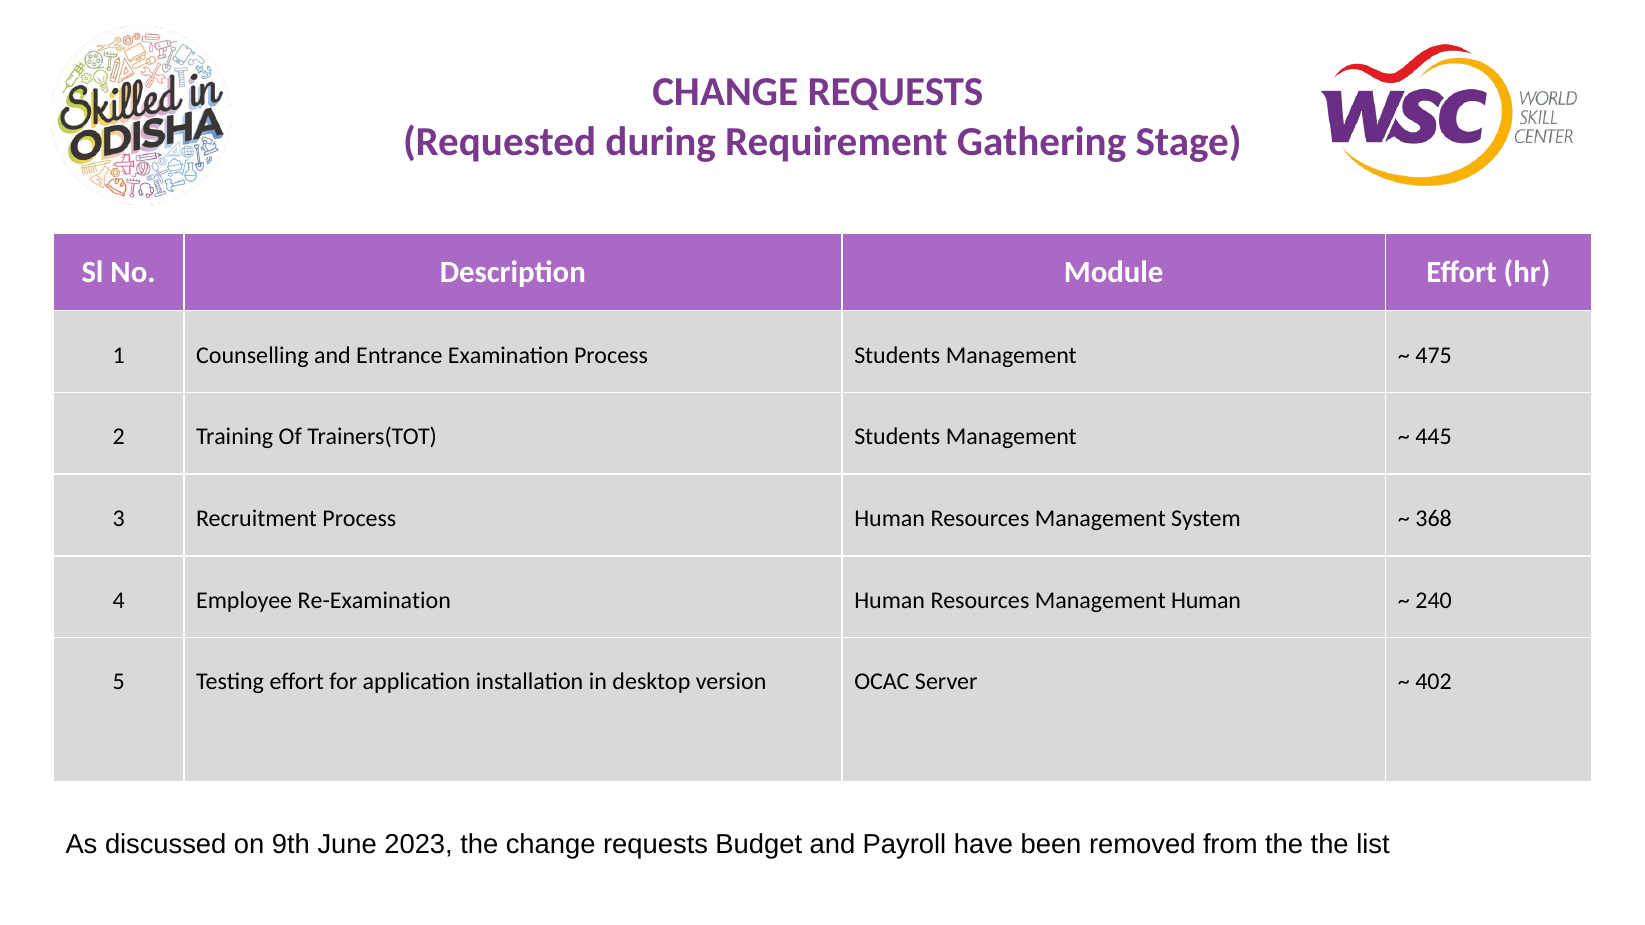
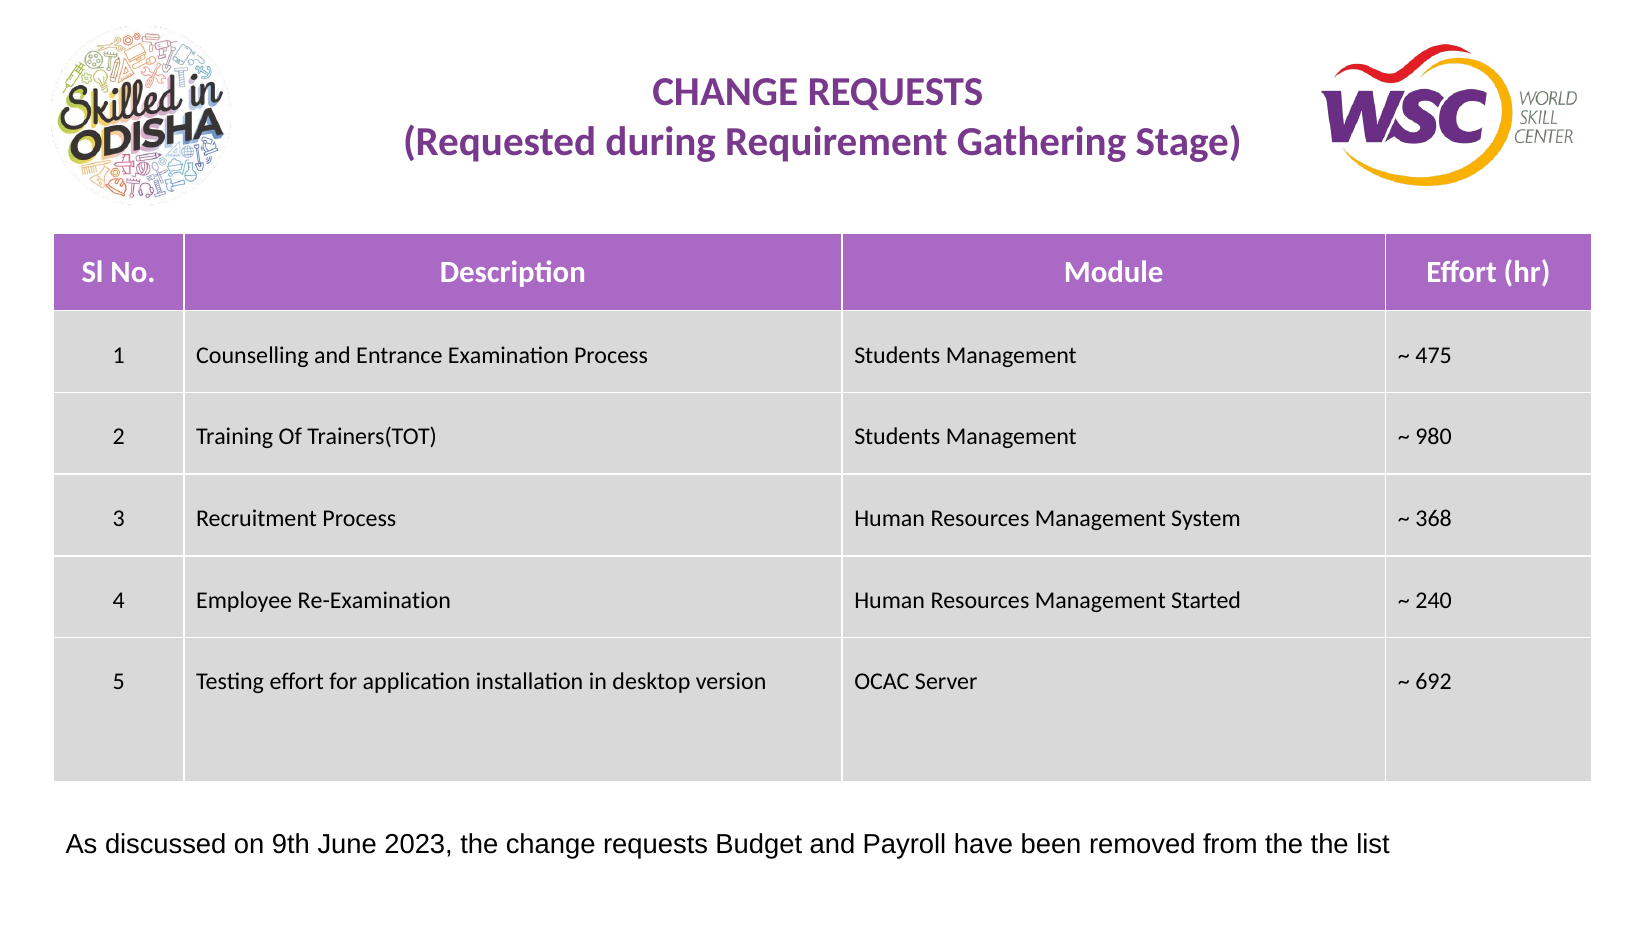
445: 445 -> 980
Management Human: Human -> Started
402: 402 -> 692
